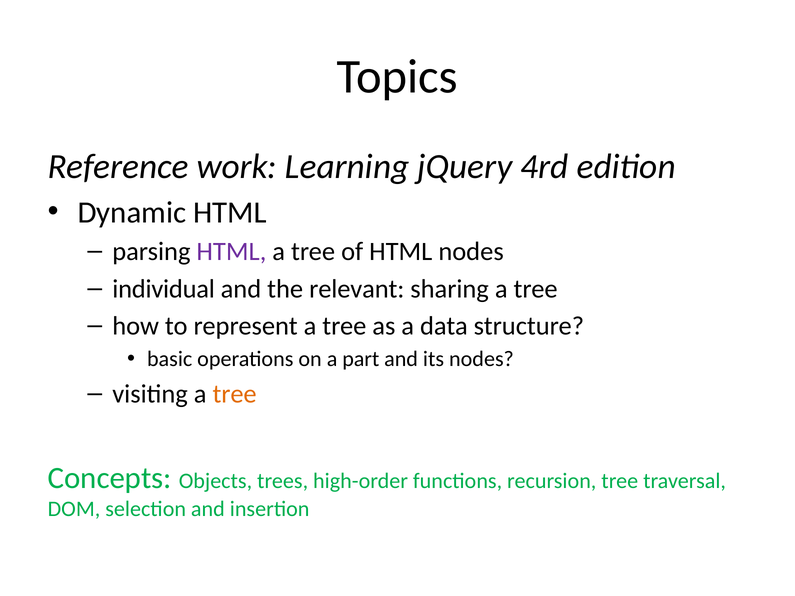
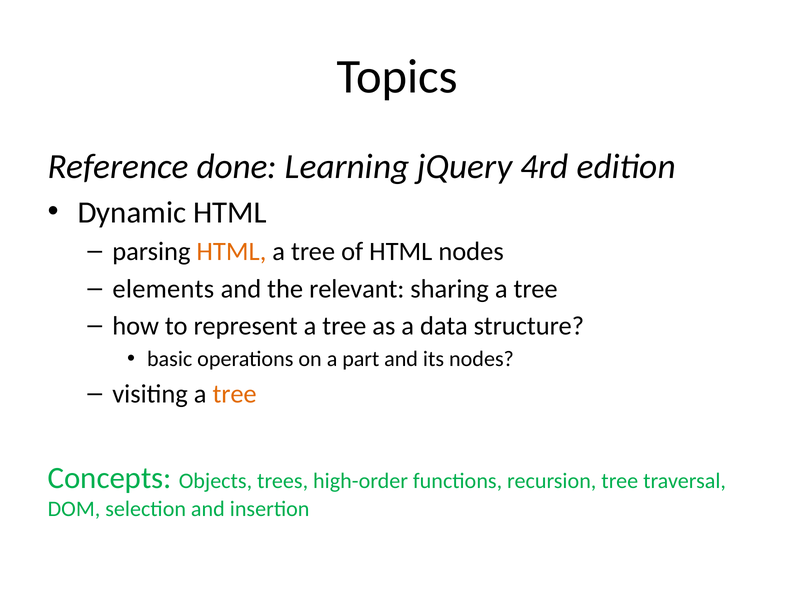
work: work -> done
HTML at (231, 252) colour: purple -> orange
individual: individual -> elements
